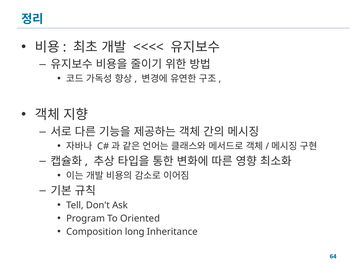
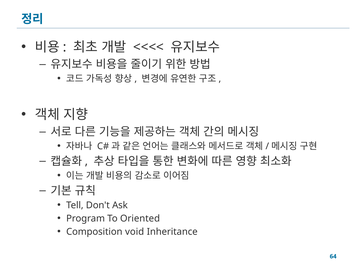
long: long -> void
